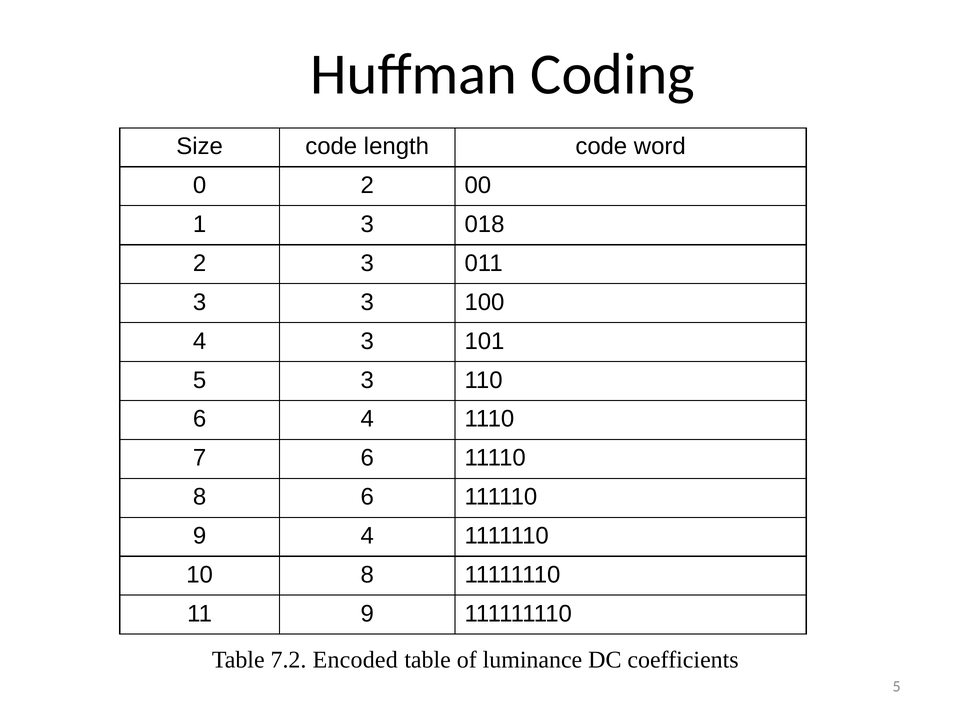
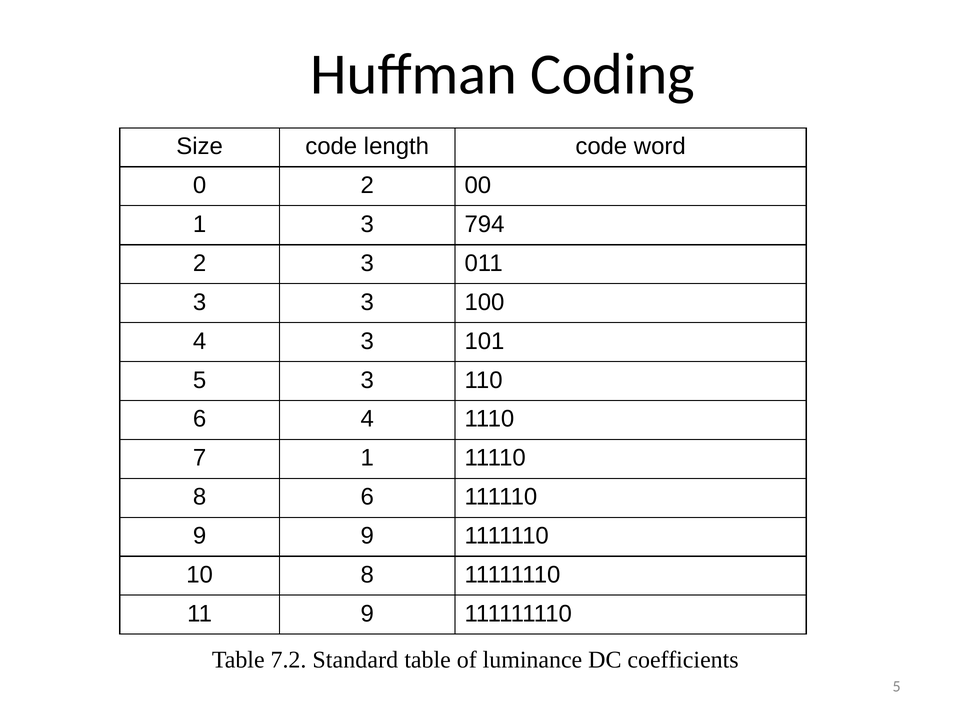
018: 018 -> 794
7 6: 6 -> 1
9 4: 4 -> 9
Encoded: Encoded -> Standard
